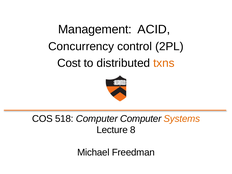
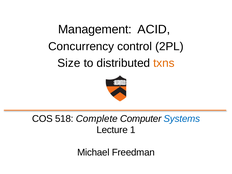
Cost: Cost -> Size
518 Computer: Computer -> Complete
Systems colour: orange -> blue
8: 8 -> 1
